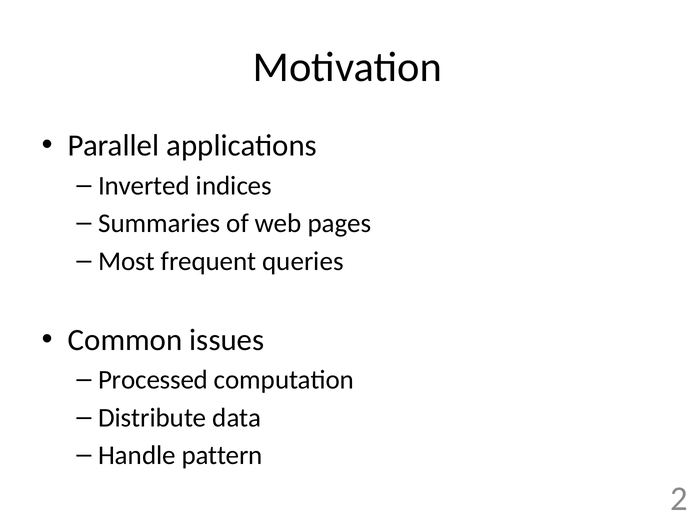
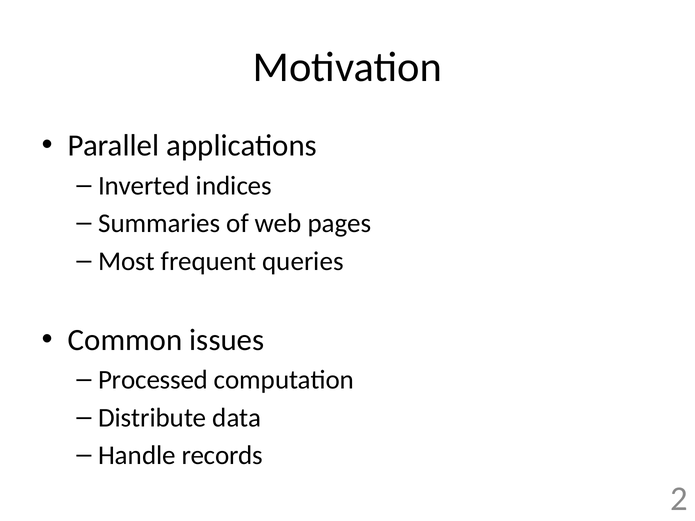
pattern: pattern -> records
